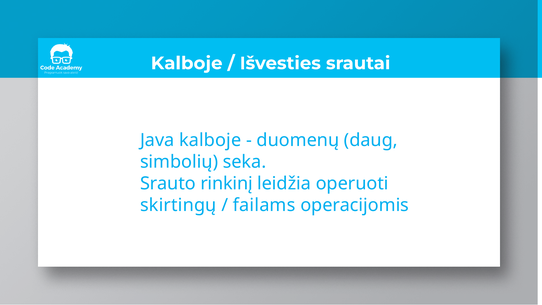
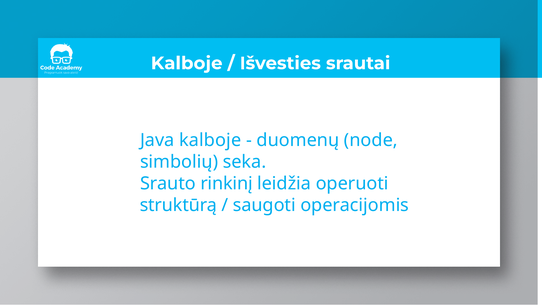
daug: daug -> node
skirtingų: skirtingų -> struktūrą
failams: failams -> saugoti
